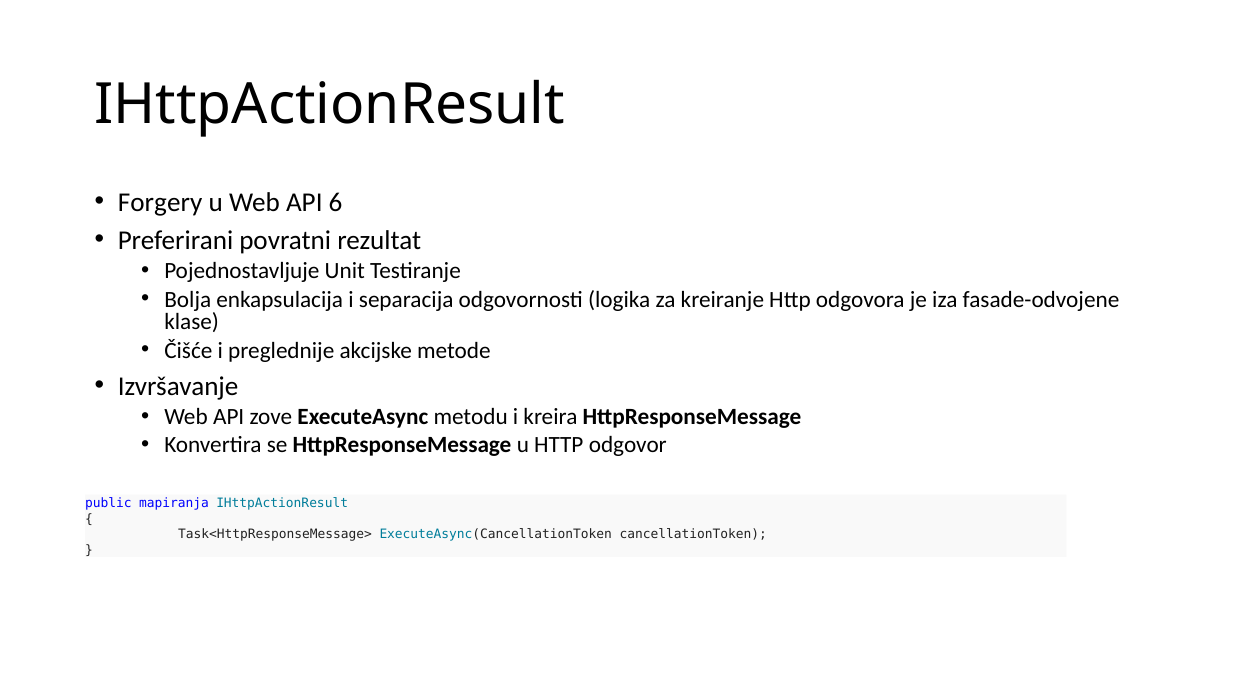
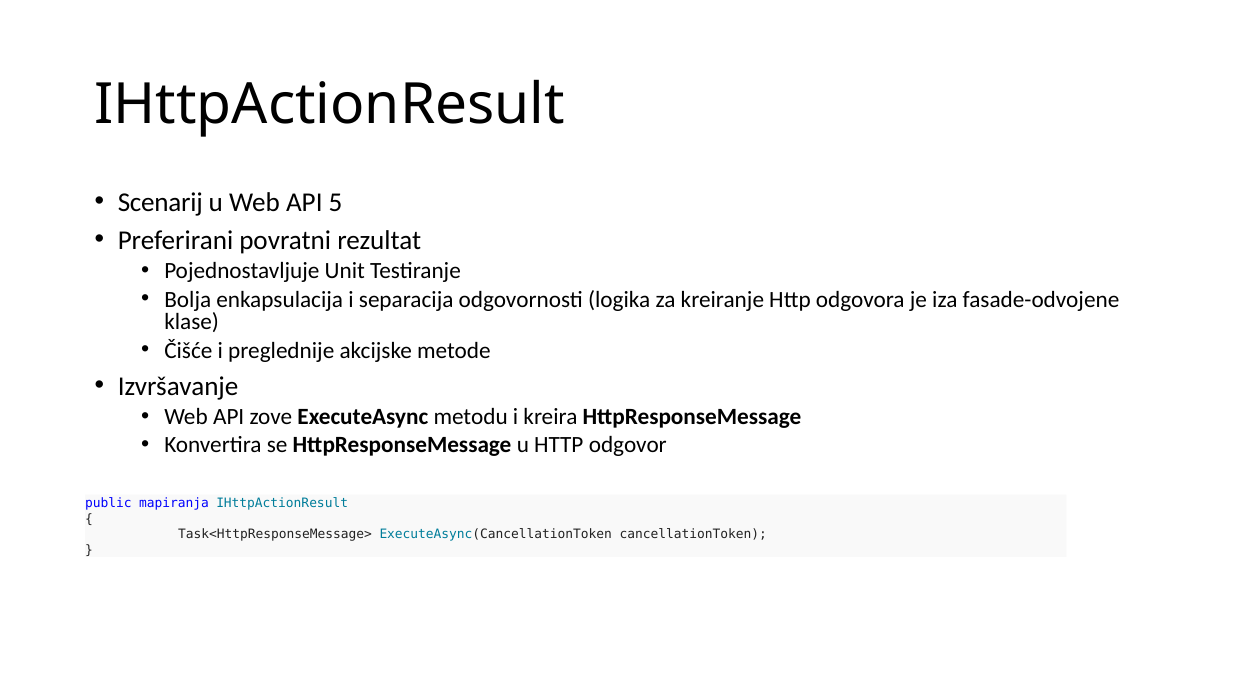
Forgery: Forgery -> Scenarij
6: 6 -> 5
